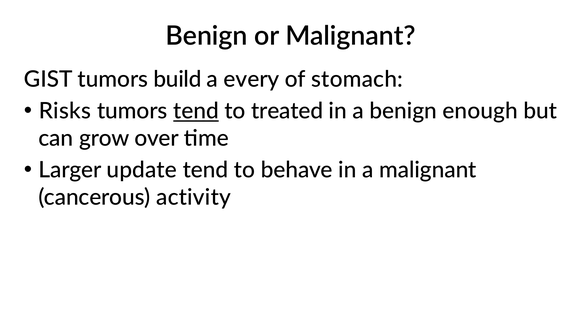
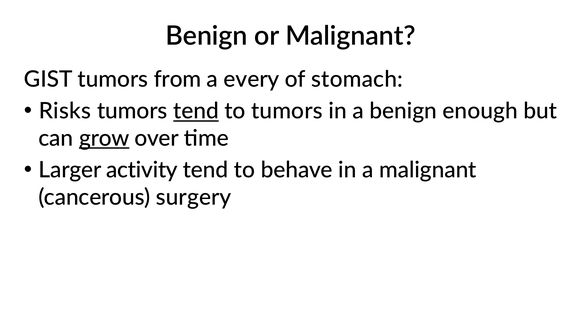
build: build -> from
to treated: treated -> tumors
grow underline: none -> present
update: update -> activity
activity: activity -> surgery
